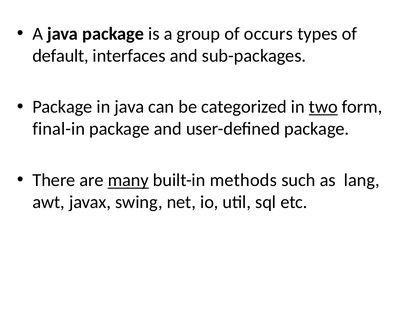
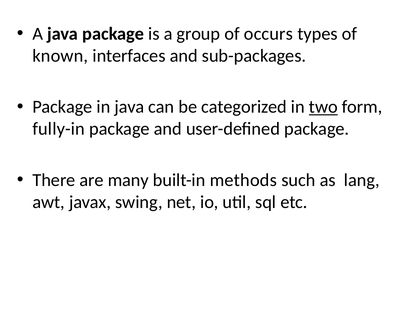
default: default -> known
final-in: final-in -> fully-in
many underline: present -> none
